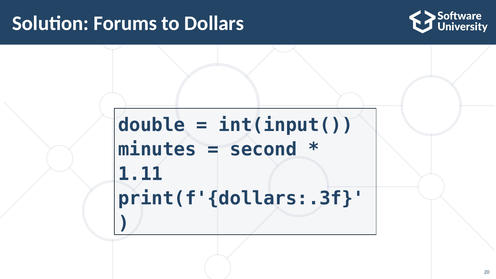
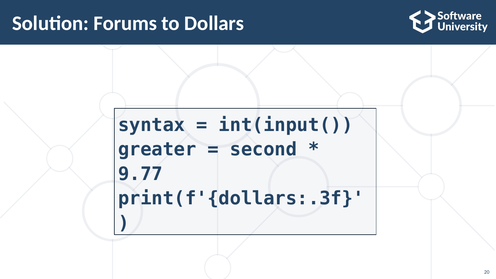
double: double -> syntax
minutes: minutes -> greater
1.11: 1.11 -> 9.77
